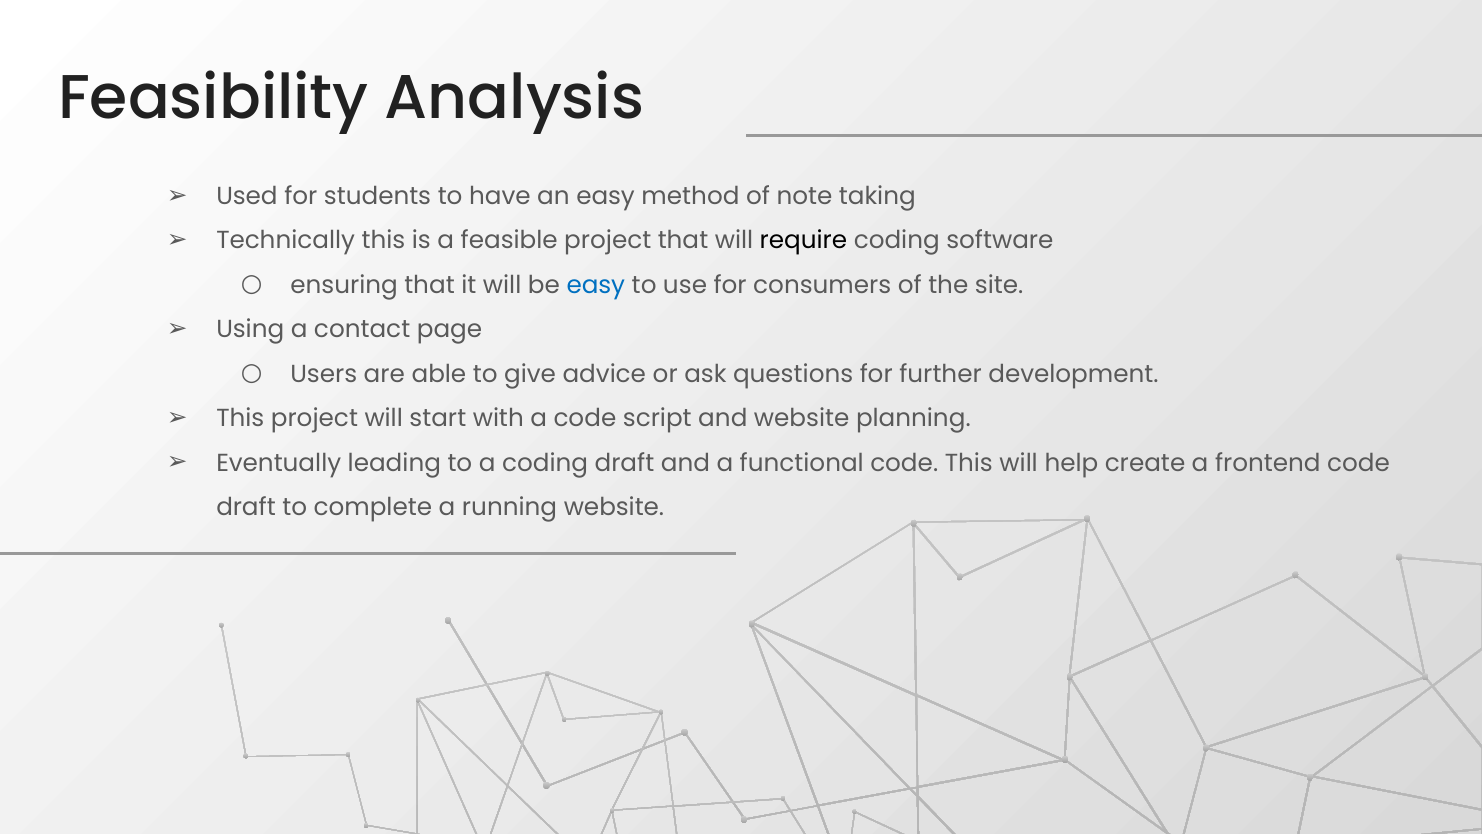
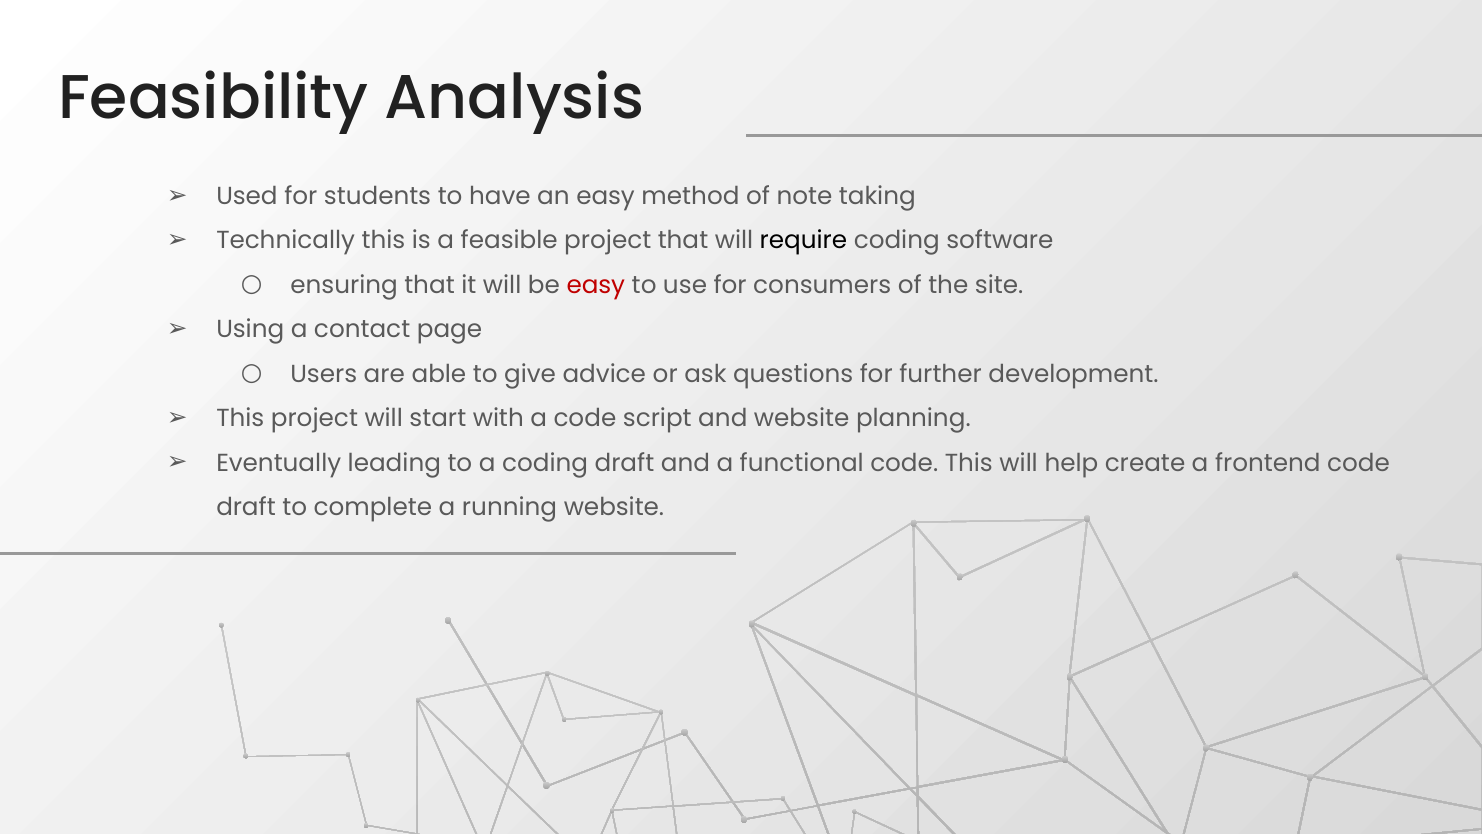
easy at (596, 285) colour: blue -> red
